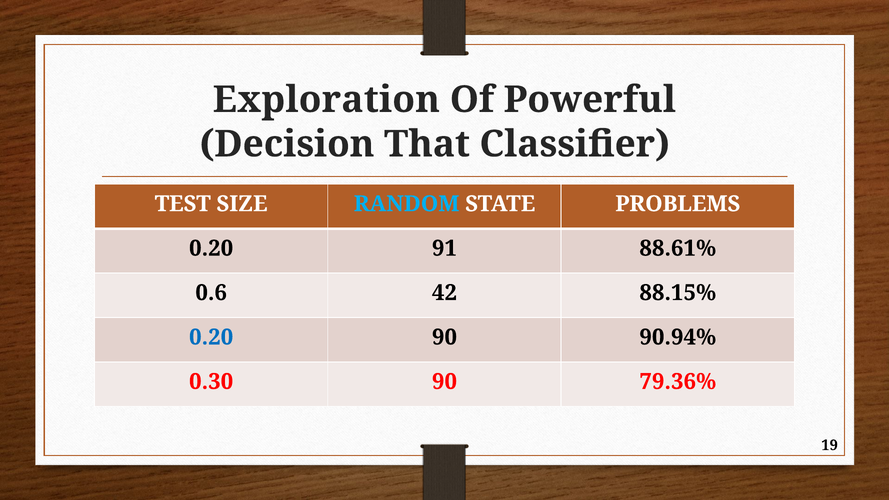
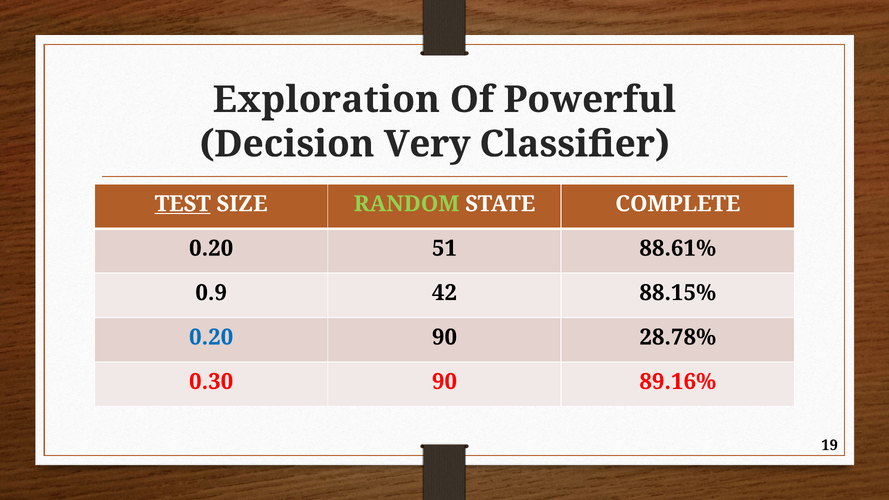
That: That -> Very
TEST underline: none -> present
RANDOM colour: light blue -> light green
PROBLEMS: PROBLEMS -> COMPLETE
91: 91 -> 51
0.6: 0.6 -> 0.9
90.94%: 90.94% -> 28.78%
79.36%: 79.36% -> 89.16%
